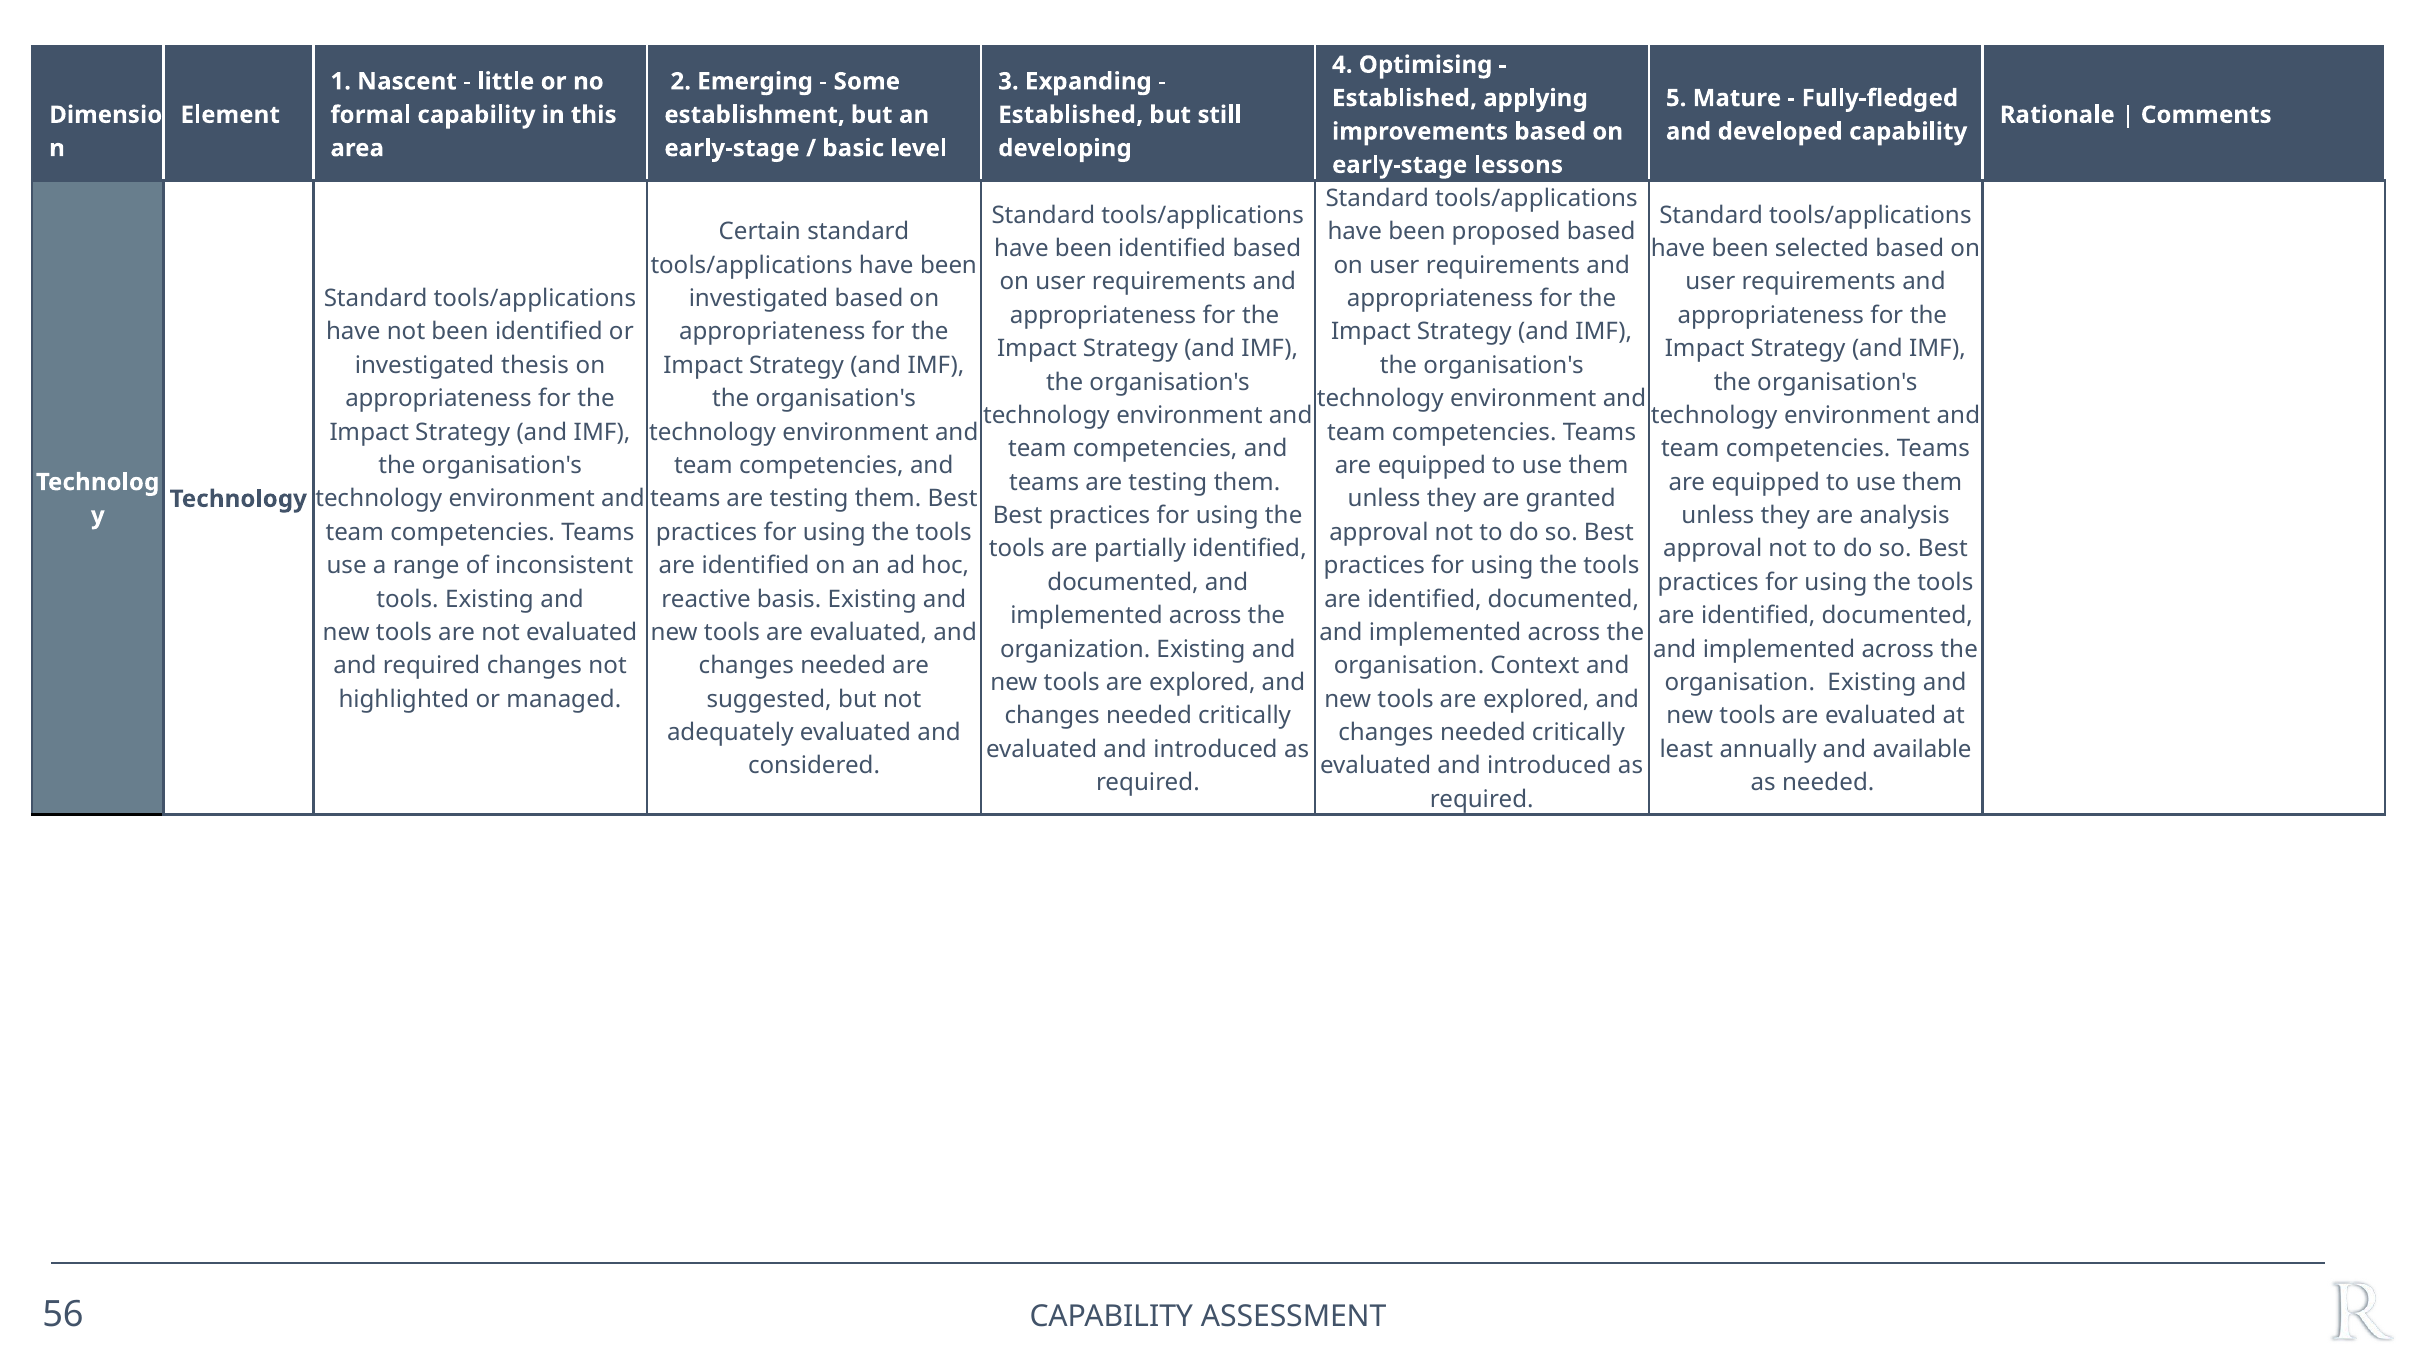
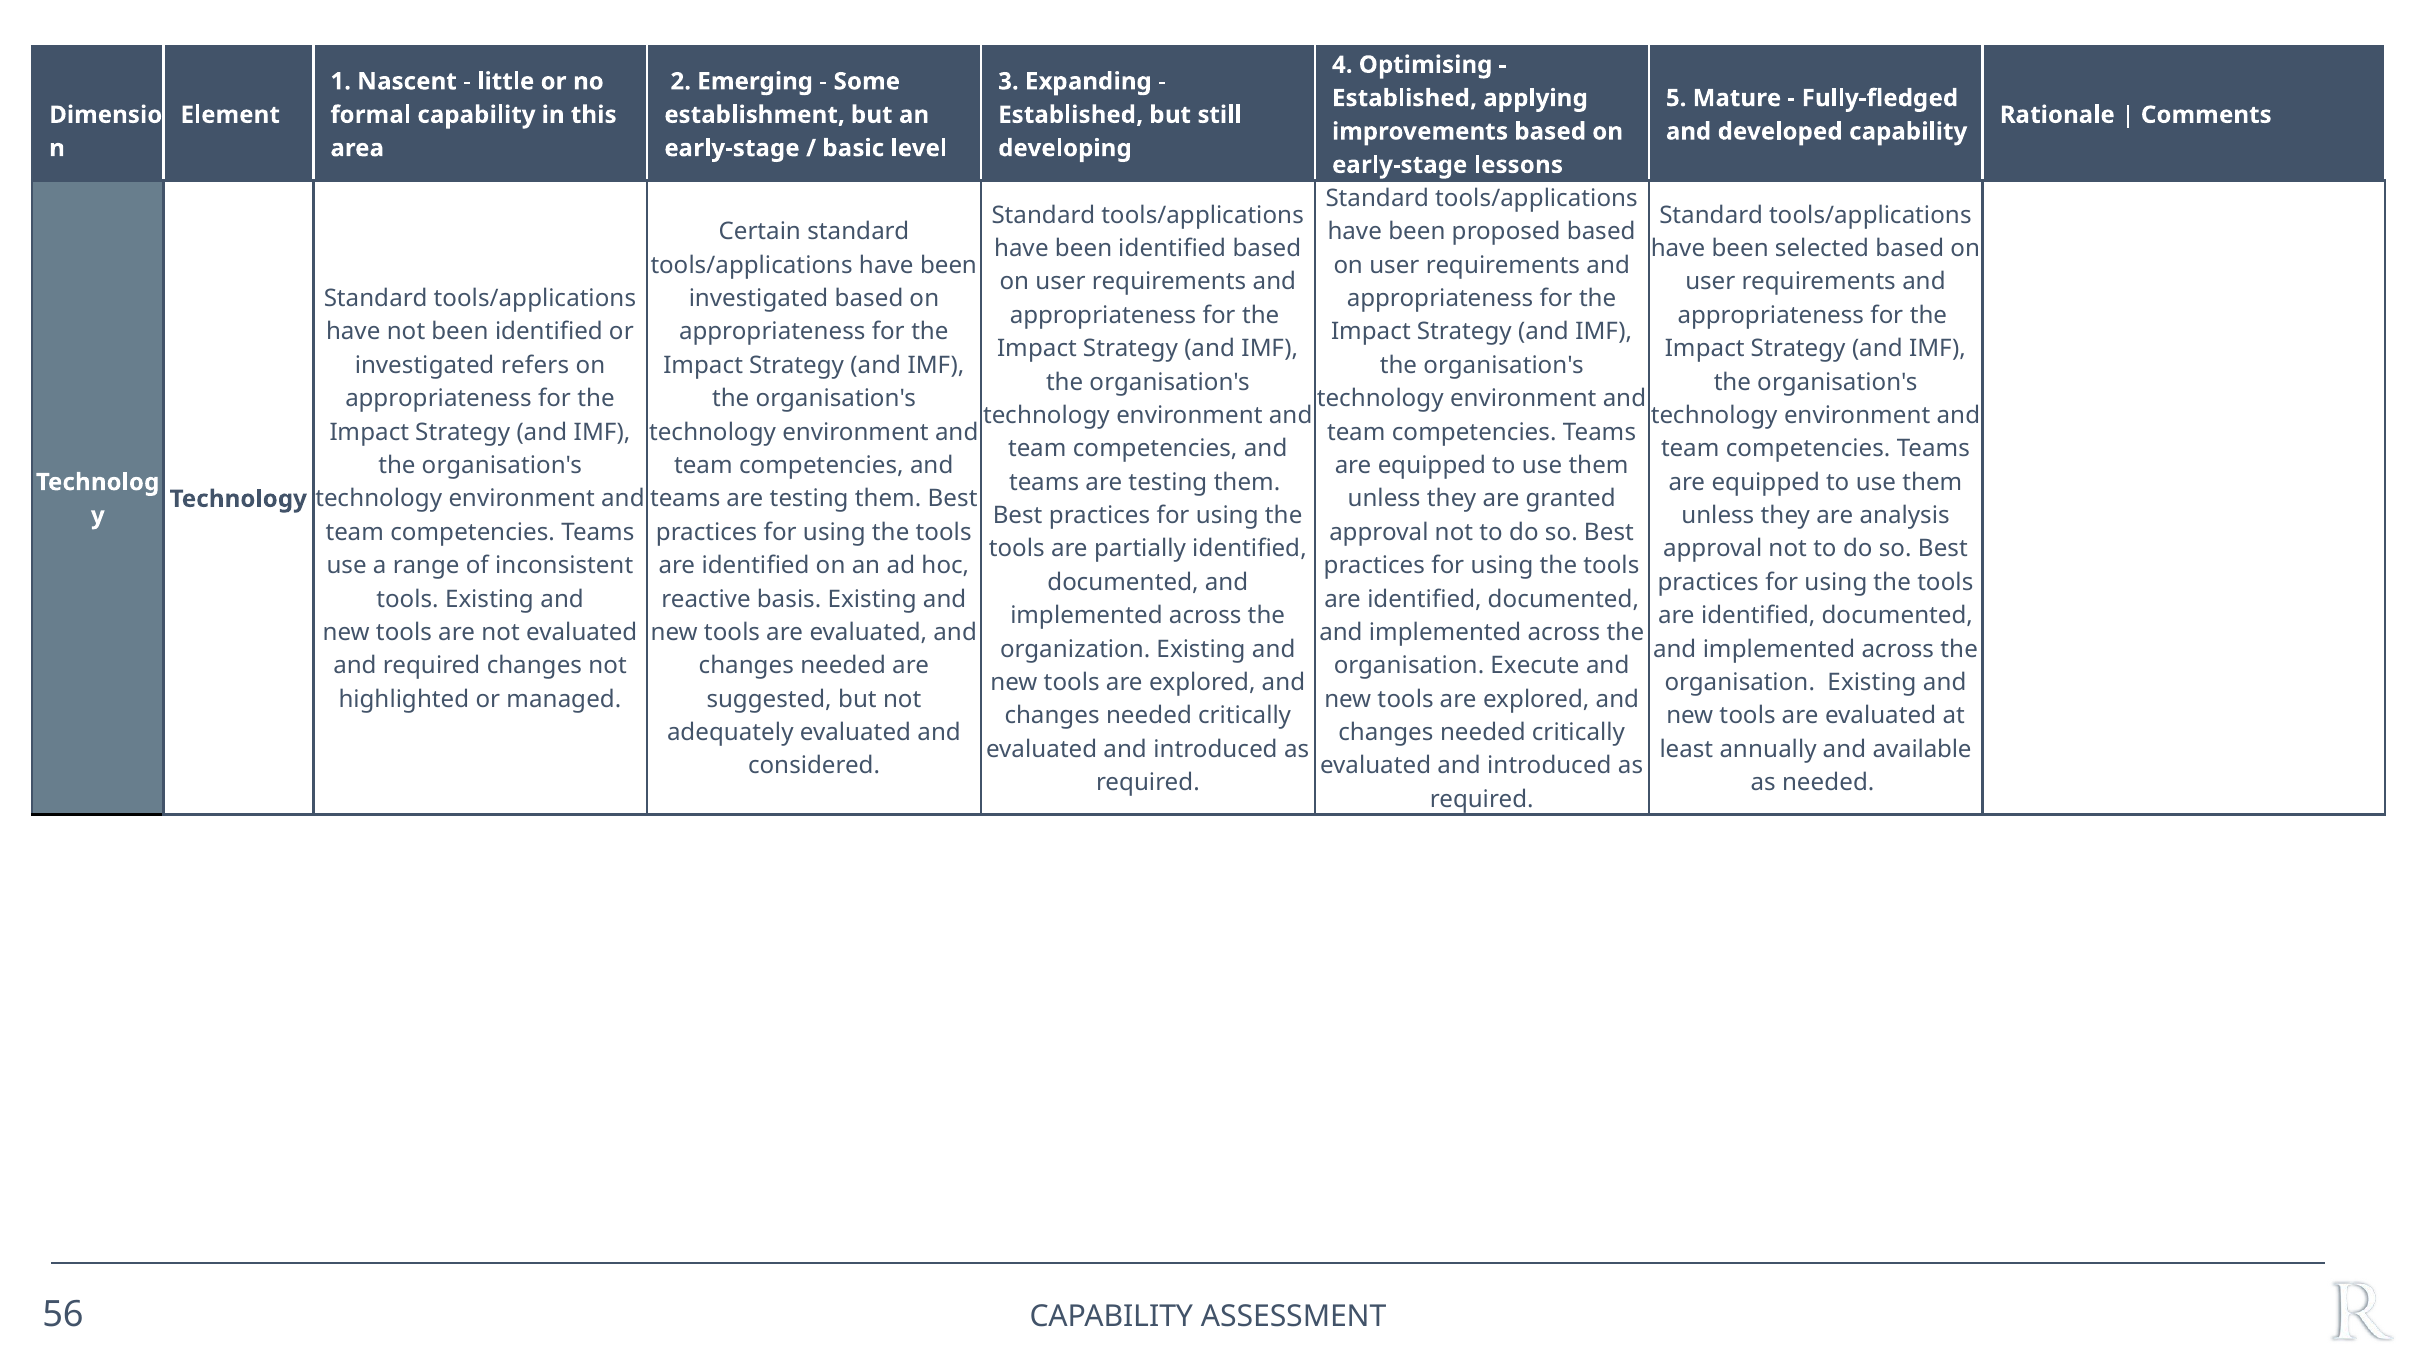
thesis: thesis -> refers
Context: Context -> Execute
